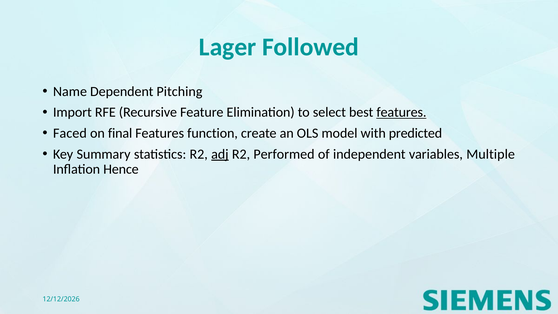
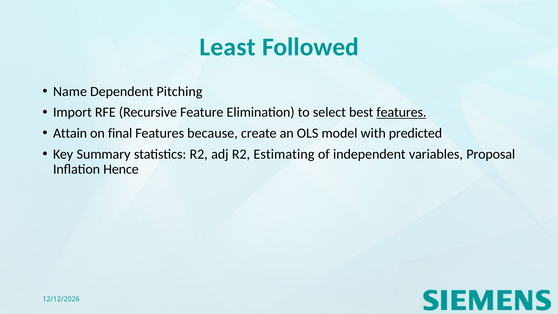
Lager: Lager -> Least
Faced: Faced -> Attain
function: function -> because
adj underline: present -> none
Performed: Performed -> Estimating
Multiple: Multiple -> Proposal
